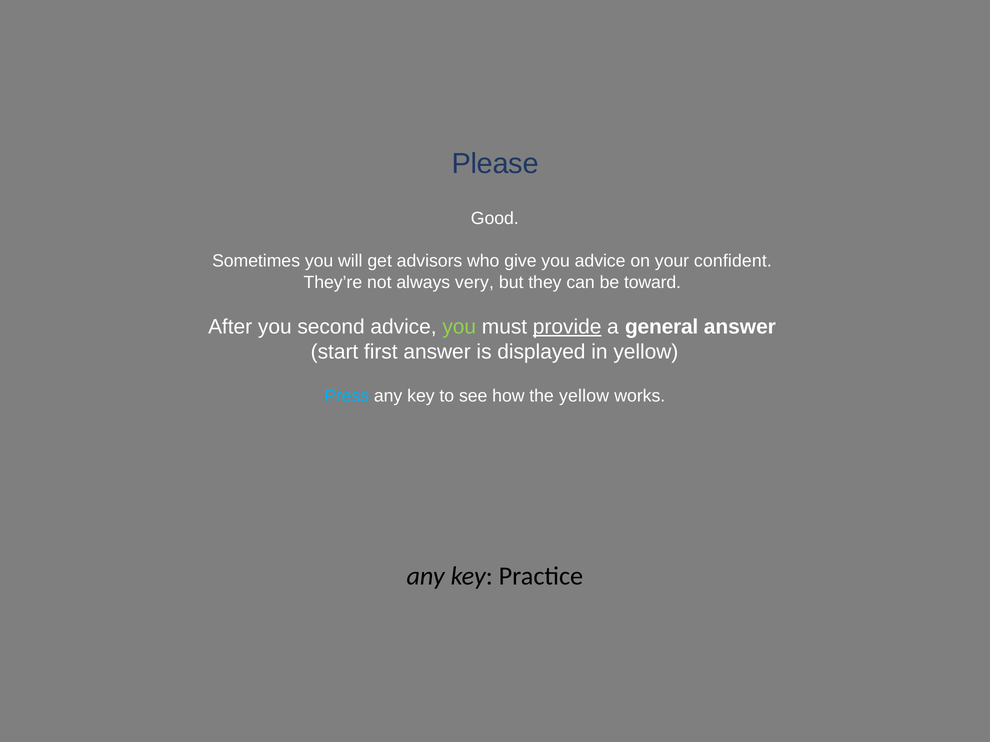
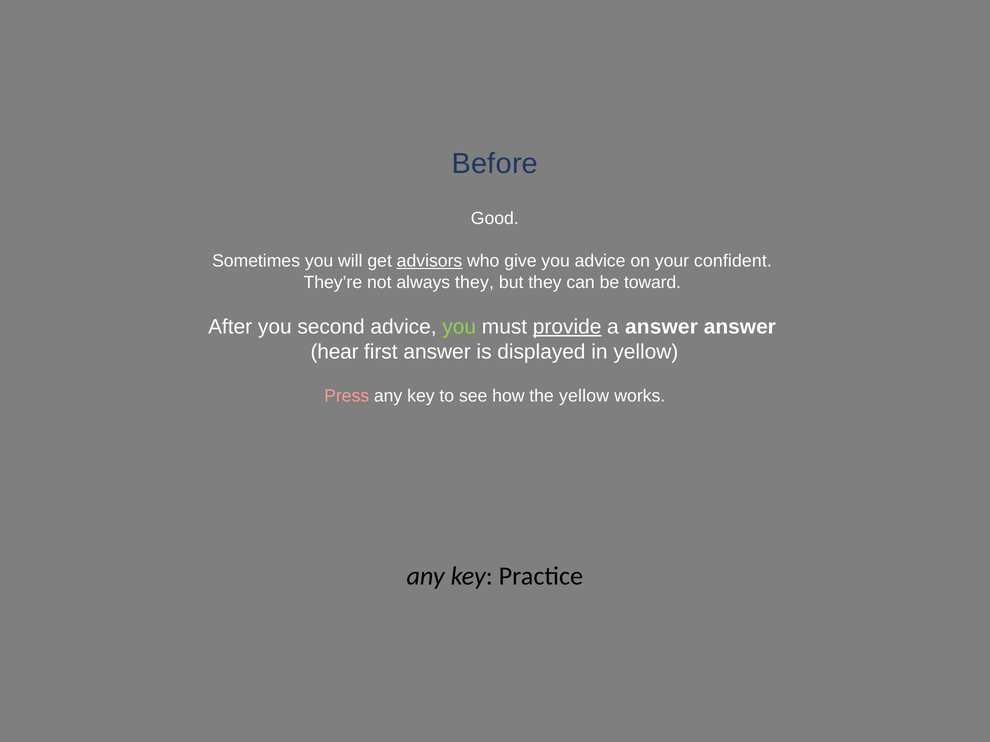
Please: Please -> Before
advisors underline: none -> present
always very: very -> they
a general: general -> answer
start: start -> hear
Press colour: light blue -> pink
